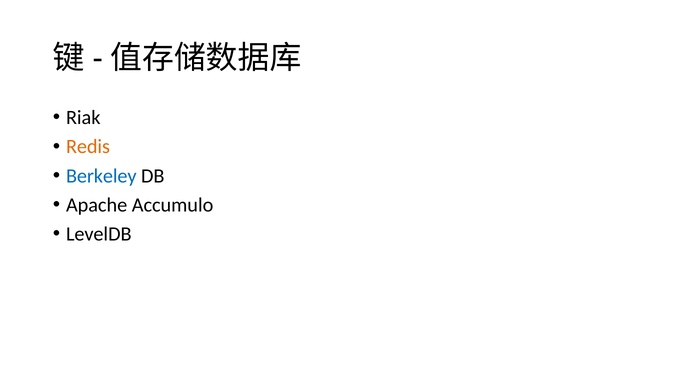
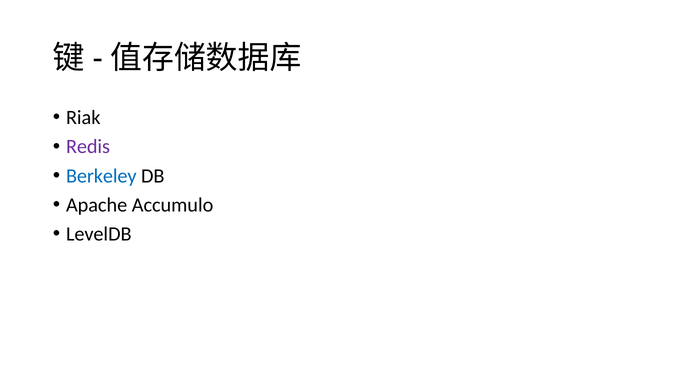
Redis colour: orange -> purple
